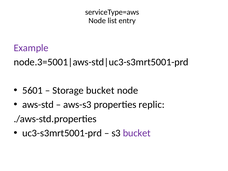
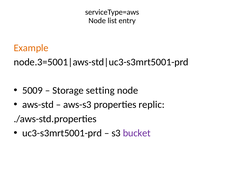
Example colour: purple -> orange
5601: 5601 -> 5009
Storage bucket: bucket -> setting
